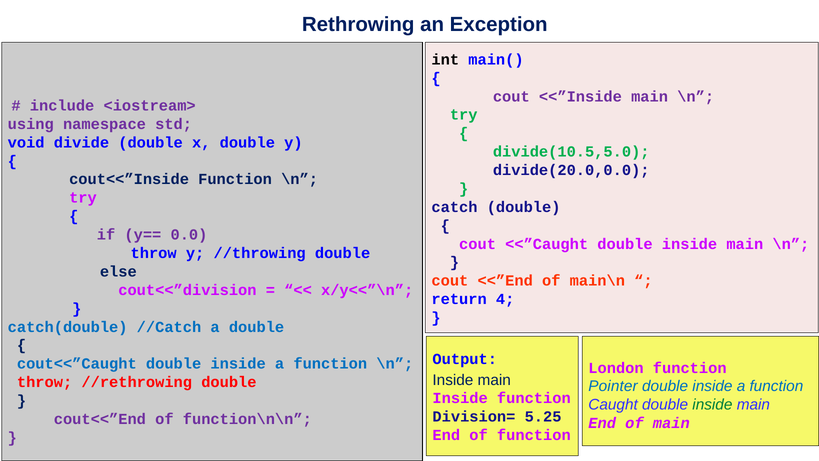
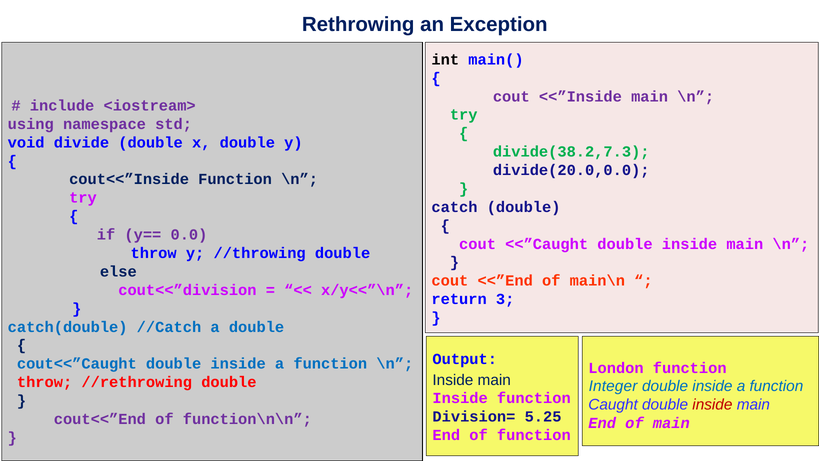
divide(10.5,5.0: divide(10.5,5.0 -> divide(38.2,7.3
4: 4 -> 3
Pointer: Pointer -> Integer
inside at (712, 405) colour: green -> red
